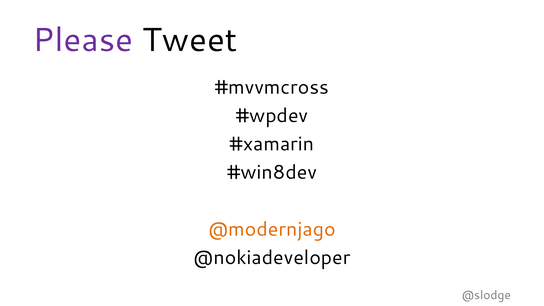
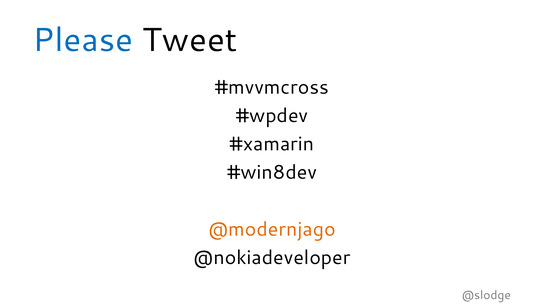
Please colour: purple -> blue
